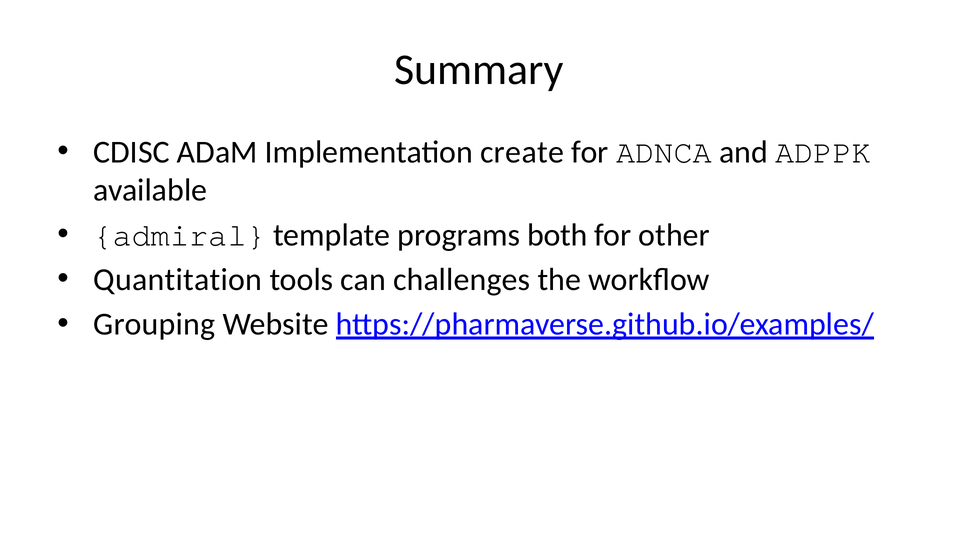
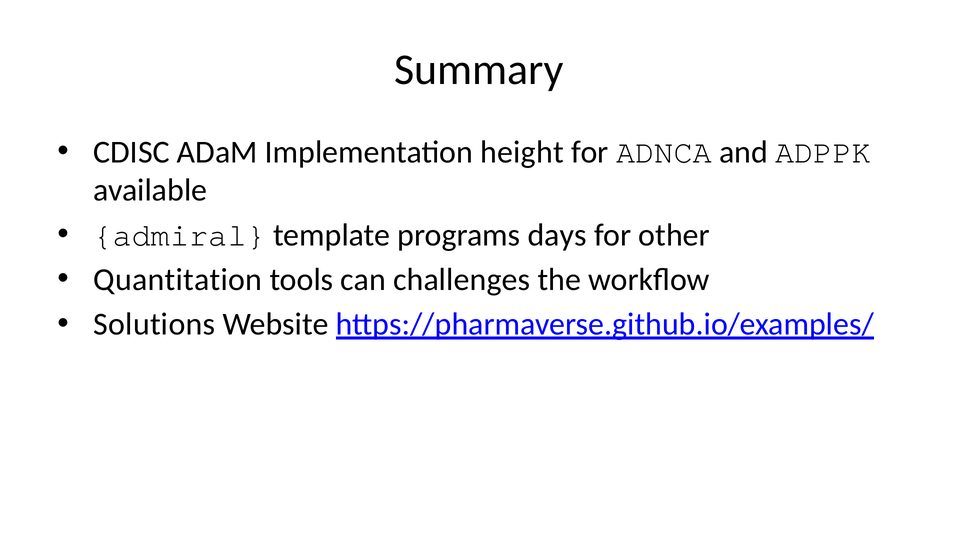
create: create -> height
both: both -> days
Grouping: Grouping -> Solutions
